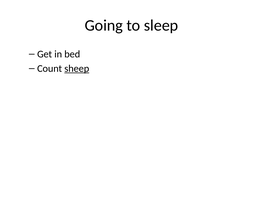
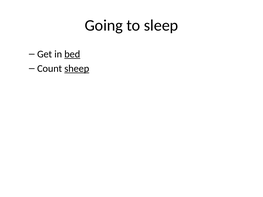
bed underline: none -> present
